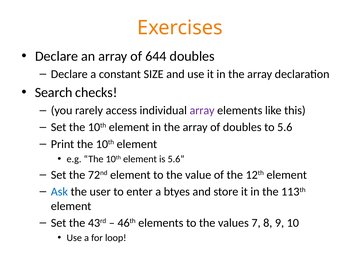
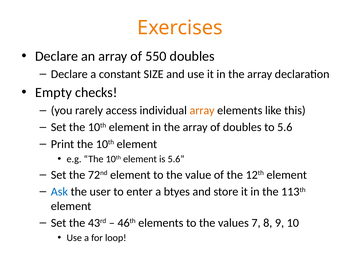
644: 644 -> 550
Search: Search -> Empty
array at (202, 110) colour: purple -> orange
